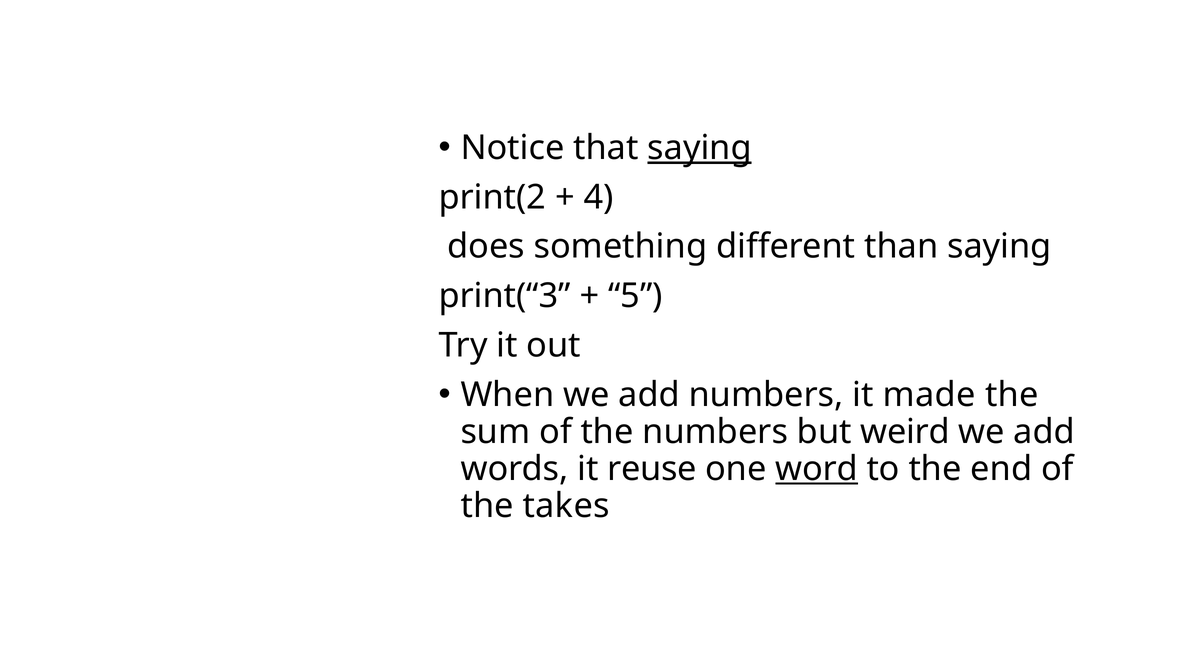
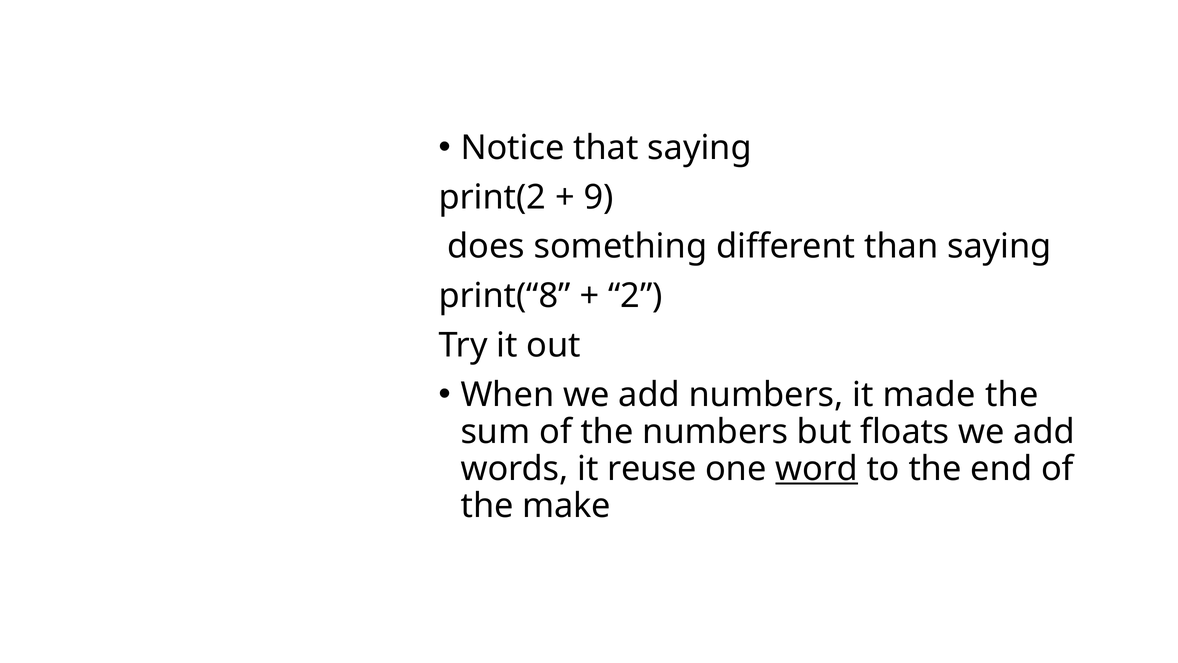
saying at (700, 148) underline: present -> none
4: 4 -> 9
print(“3: print(“3 -> print(“8
5: 5 -> 2
weird: weird -> floats
takes: takes -> make
